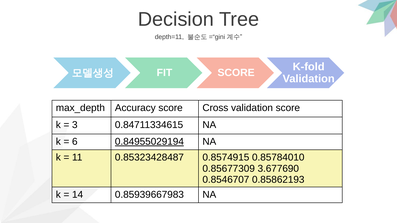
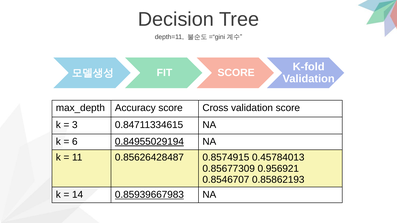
0.85323428487: 0.85323428487 -> 0.85626428487
0.85784010: 0.85784010 -> 0.45784013
3.677690: 3.677690 -> 0.956921
0.85939667983 underline: none -> present
